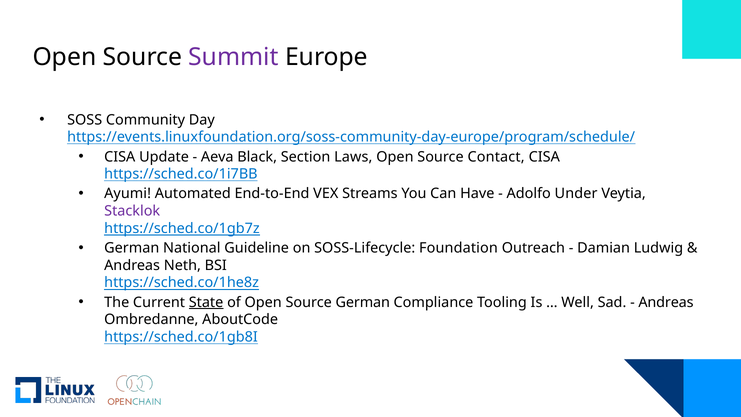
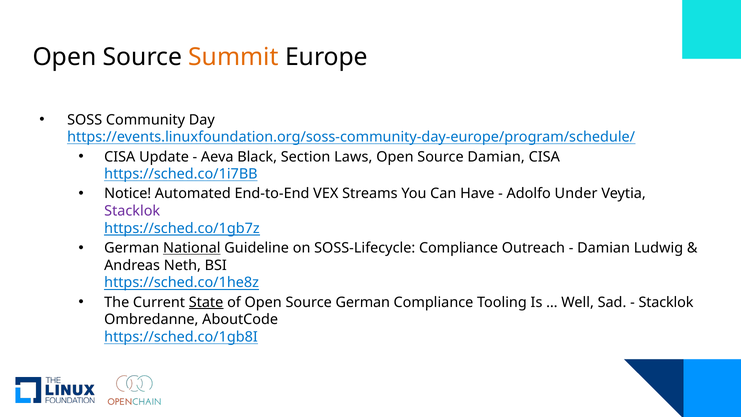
Summit colour: purple -> orange
Source Contact: Contact -> Damian
Ayumi: Ayumi -> Notice
National underline: none -> present
SOSS-Lifecycle Foundation: Foundation -> Compliance
Andreas at (666, 302): Andreas -> Stacklok
